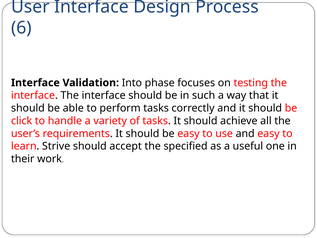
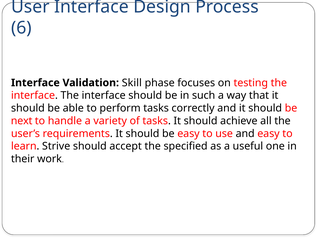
Into: Into -> Skill
click: click -> next
